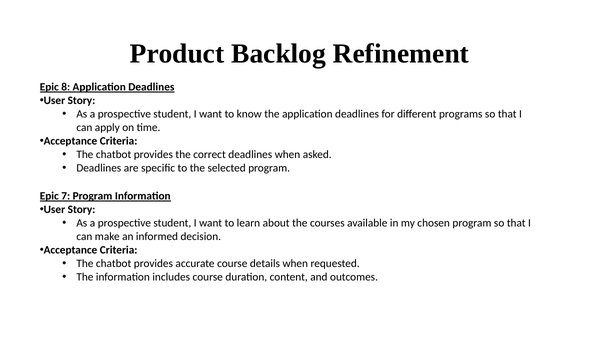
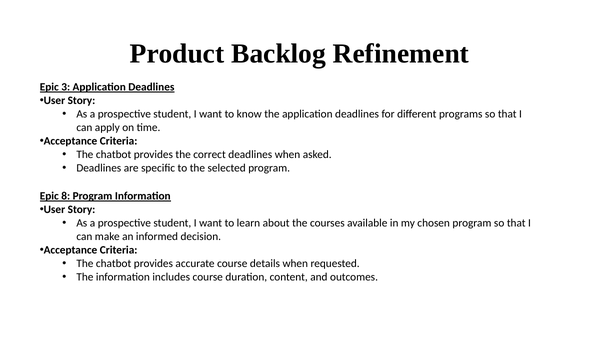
8: 8 -> 3
7: 7 -> 8
